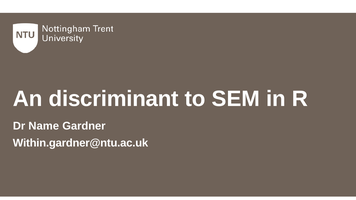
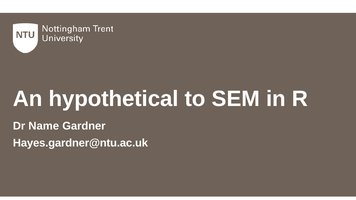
discriminant: discriminant -> hypothetical
Within.gardner@ntu.ac.uk: Within.gardner@ntu.ac.uk -> Hayes.gardner@ntu.ac.uk
